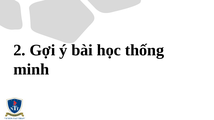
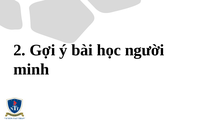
thống: thống -> người
